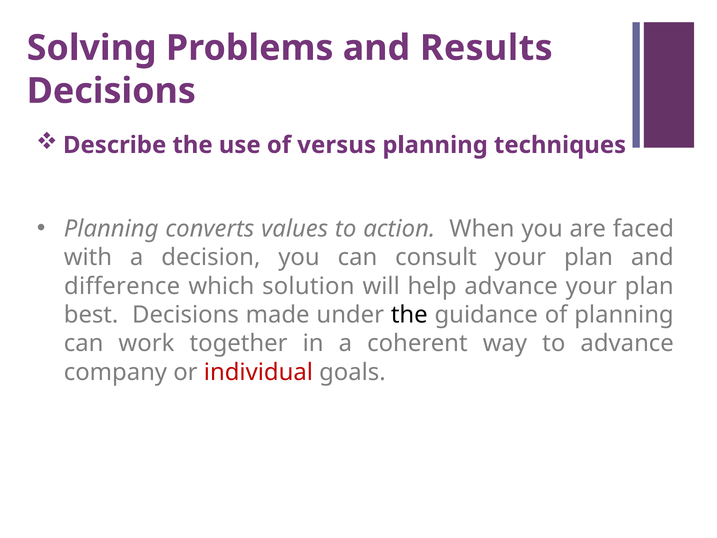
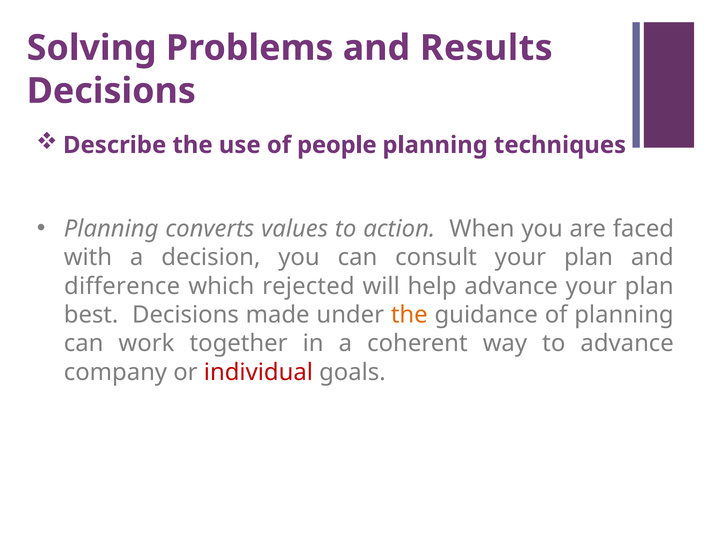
versus: versus -> people
solution: solution -> rejected
the at (409, 315) colour: black -> orange
